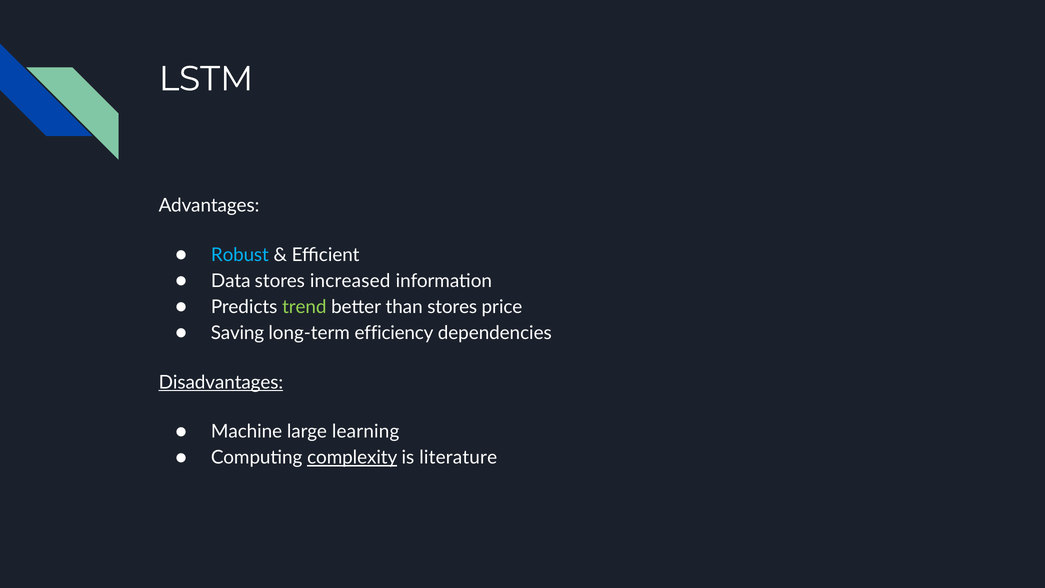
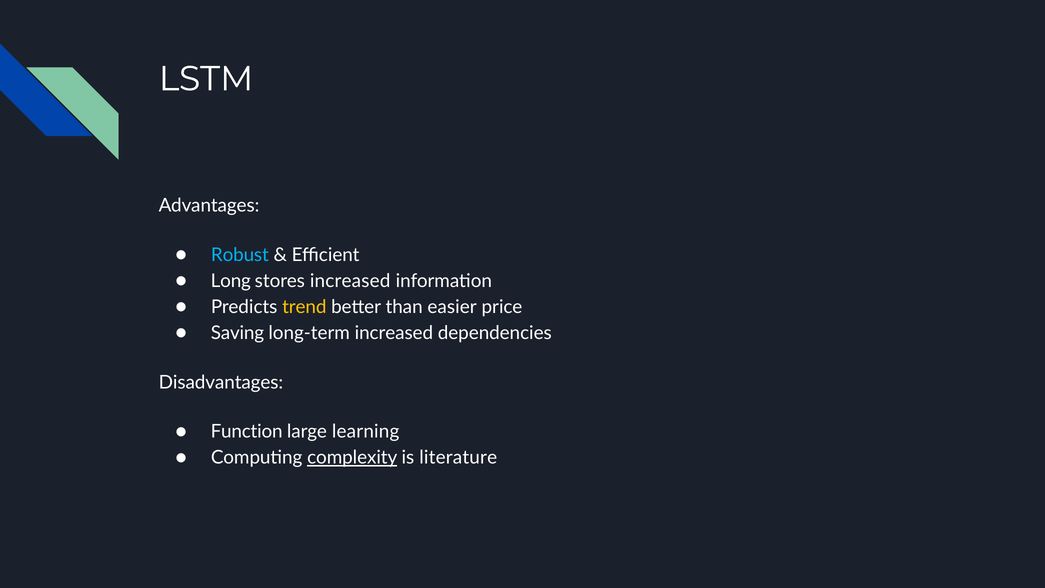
Data: Data -> Long
trend colour: light green -> yellow
than stores: stores -> easier
long-term efficiency: efficiency -> increased
Disadvantages underline: present -> none
Machine: Machine -> Function
